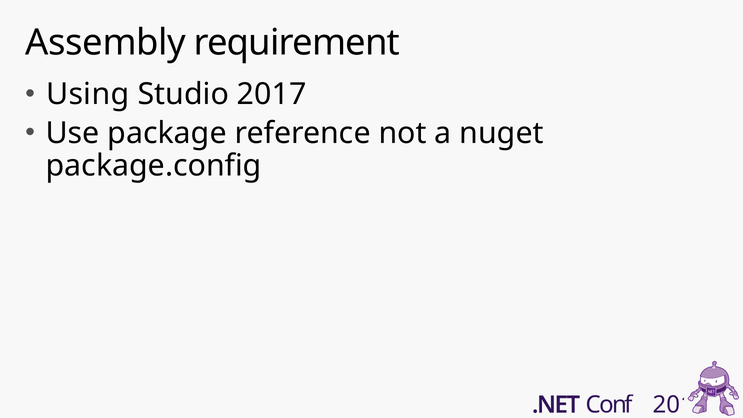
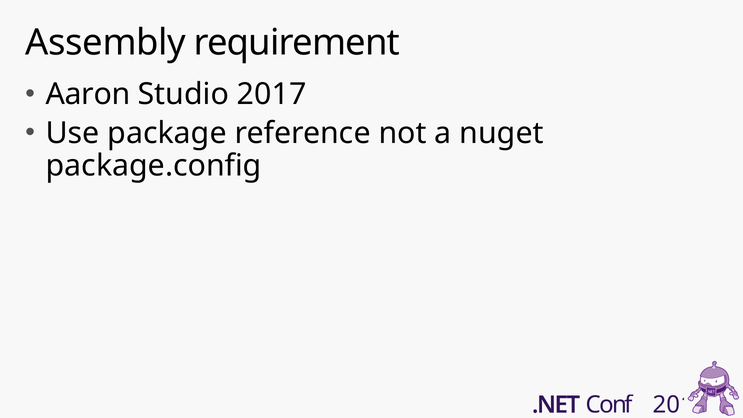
Using: Using -> Aaron
